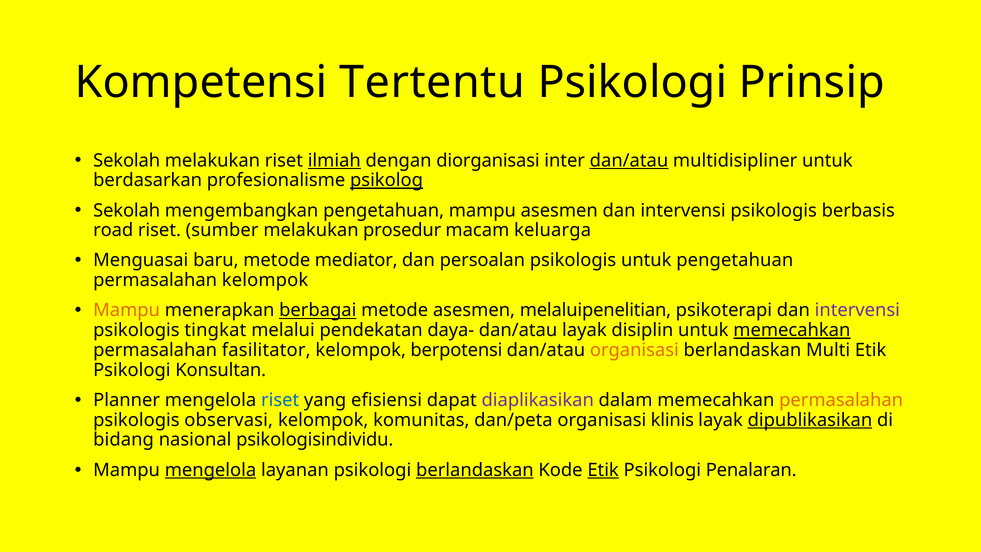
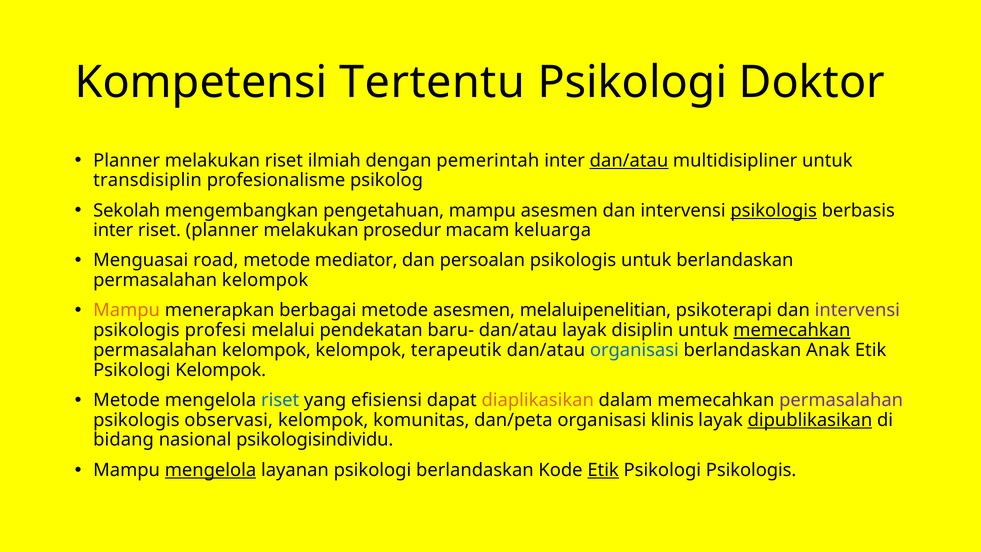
Prinsip: Prinsip -> Doktor
Sekolah at (127, 160): Sekolah -> Planner
ilmiah underline: present -> none
diorganisasi: diorganisasi -> pemerintah
berdasarkan: berdasarkan -> transdisiplin
psikolog underline: present -> none
psikologis at (774, 210) underline: none -> present
road at (113, 230): road -> inter
riset sumber: sumber -> planner
baru: baru -> road
untuk pengetahuan: pengetahuan -> berlandaskan
berbagai underline: present -> none
tingkat: tingkat -> profesi
daya-: daya- -> baru-
fasilitator at (266, 350): fasilitator -> kelompok
berpotensi: berpotensi -> terapeutik
organisasi at (634, 350) colour: orange -> blue
Multi: Multi -> Anak
Psikologi Konsultan: Konsultan -> Kelompok
Planner at (127, 400): Planner -> Metode
diaplikasikan colour: purple -> orange
permasalahan at (841, 400) colour: orange -> purple
berlandaskan at (475, 470) underline: present -> none
Psikologi Penalaran: Penalaran -> Psikologis
